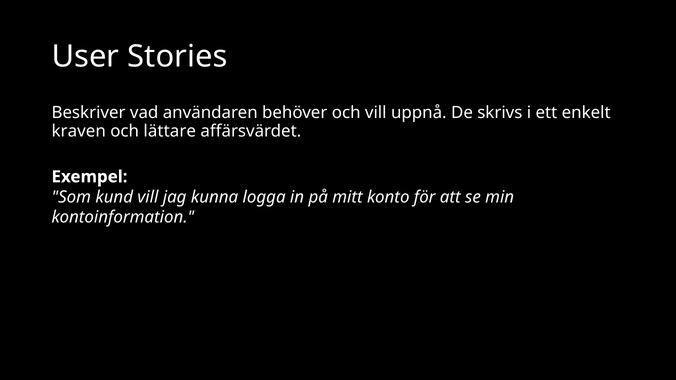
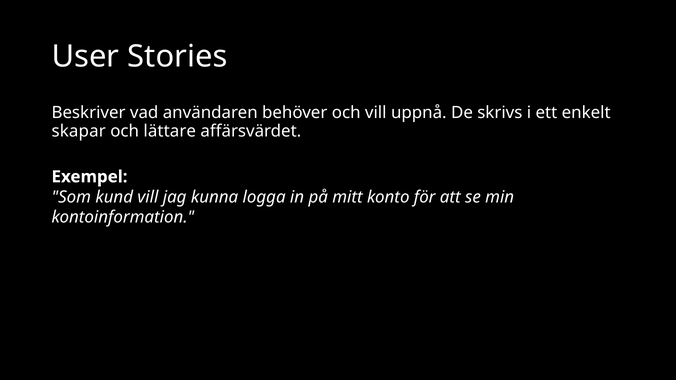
kraven: kraven -> skapar
